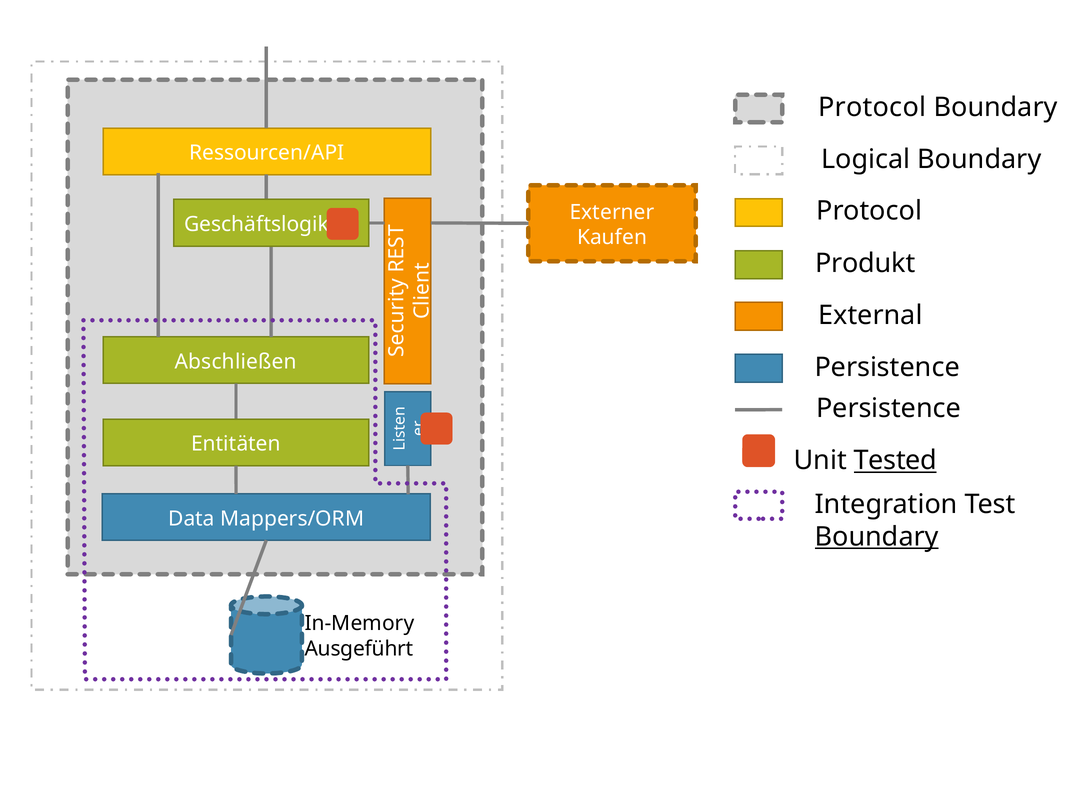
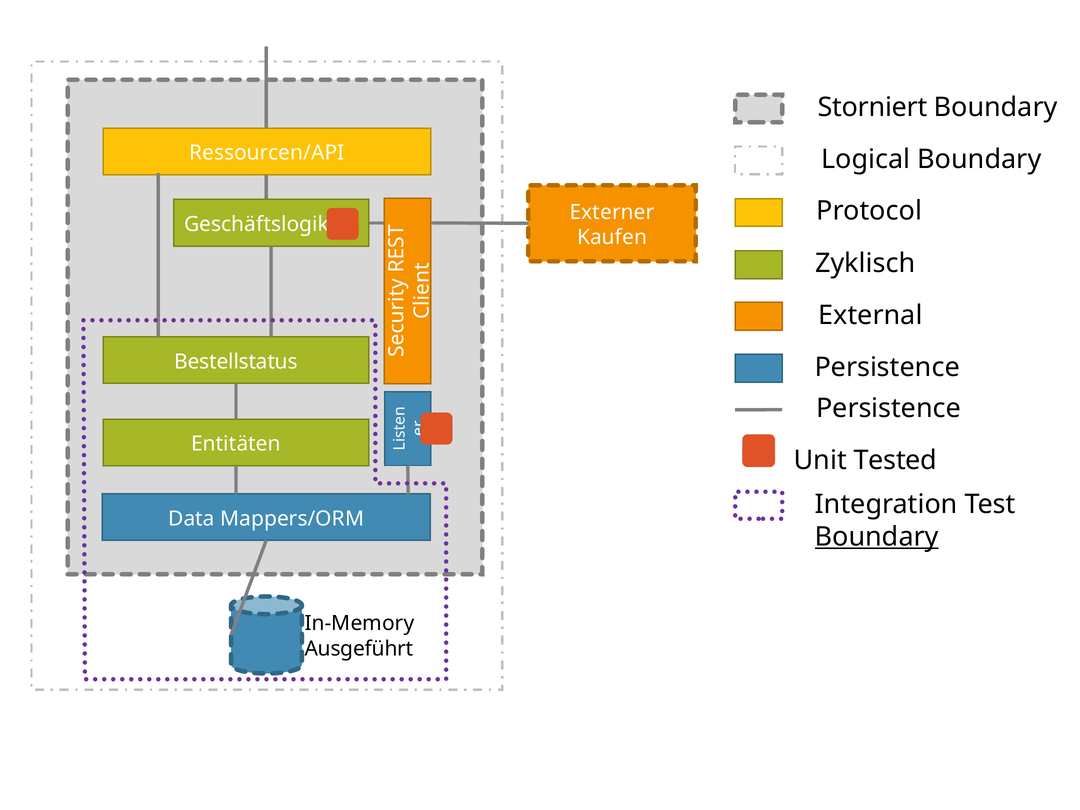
Protocol at (872, 107): Protocol -> Storniert
Produkt: Produkt -> Zyklisch
Abschließen: Abschließen -> Bestellstatus
Tested underline: present -> none
